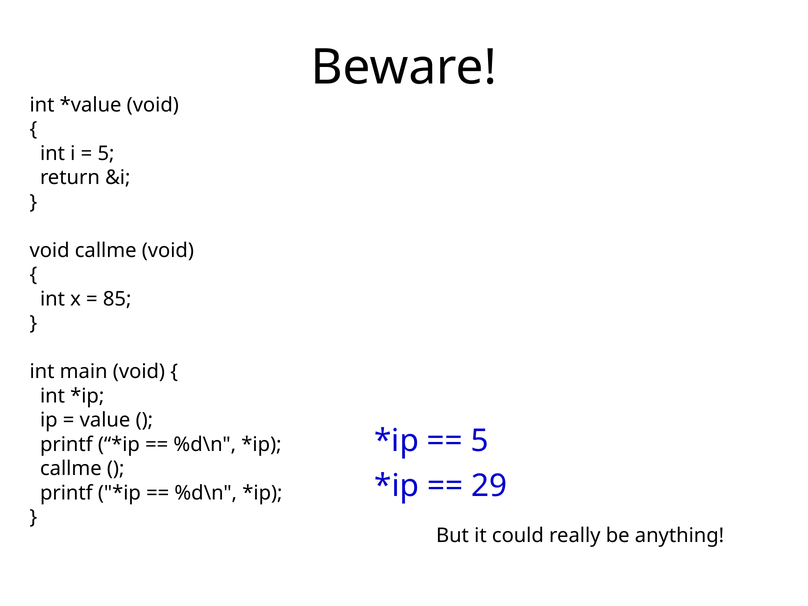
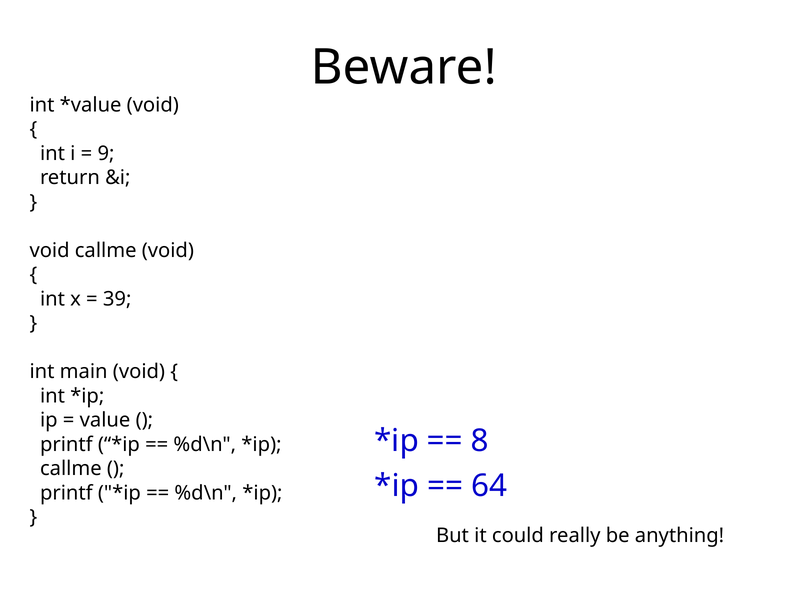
5 at (106, 154): 5 -> 9
85: 85 -> 39
5 at (480, 441): 5 -> 8
29: 29 -> 64
